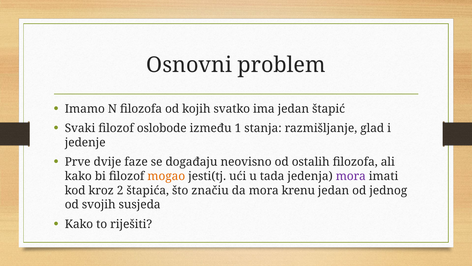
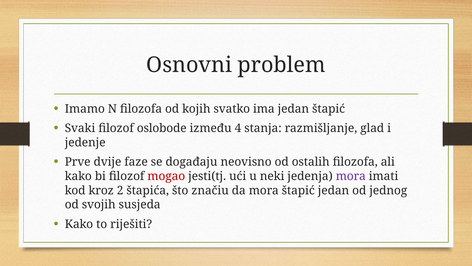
1: 1 -> 4
mogao colour: orange -> red
tada: tada -> neki
mora krenu: krenu -> štapić
